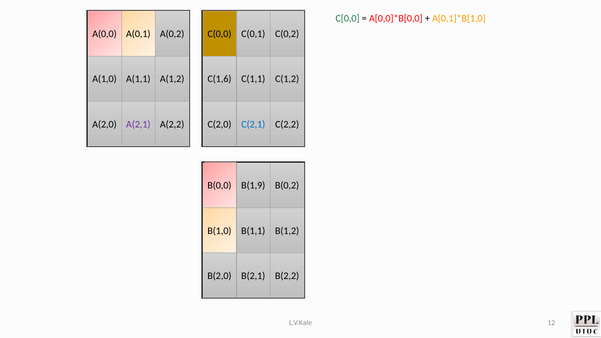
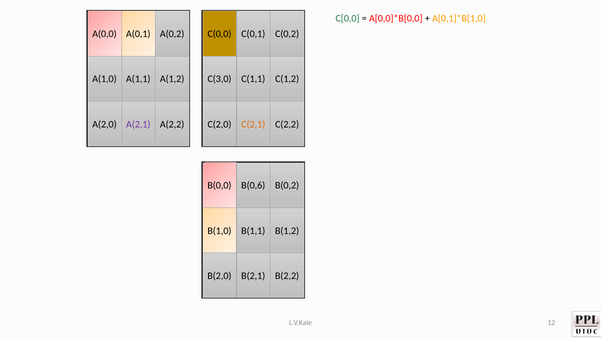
C(1,6: C(1,6 -> C(3,0
C(2,1 colour: blue -> orange
B(1,9: B(1,9 -> B(0,6
